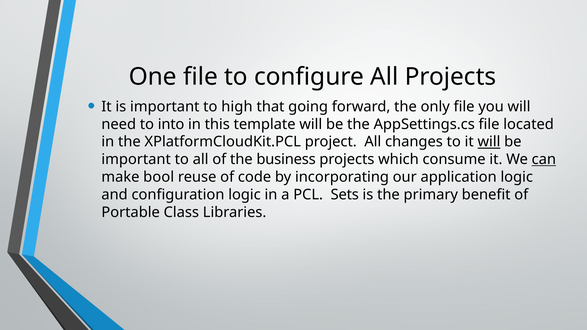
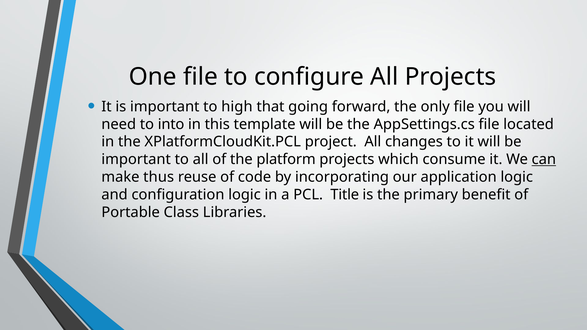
will at (489, 142) underline: present -> none
business: business -> platform
bool: bool -> thus
Sets: Sets -> Title
